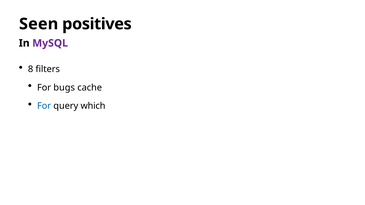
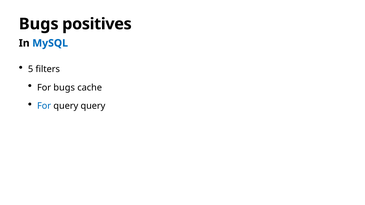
Seen at (39, 24): Seen -> Bugs
MySQL colour: purple -> blue
8: 8 -> 5
query which: which -> query
